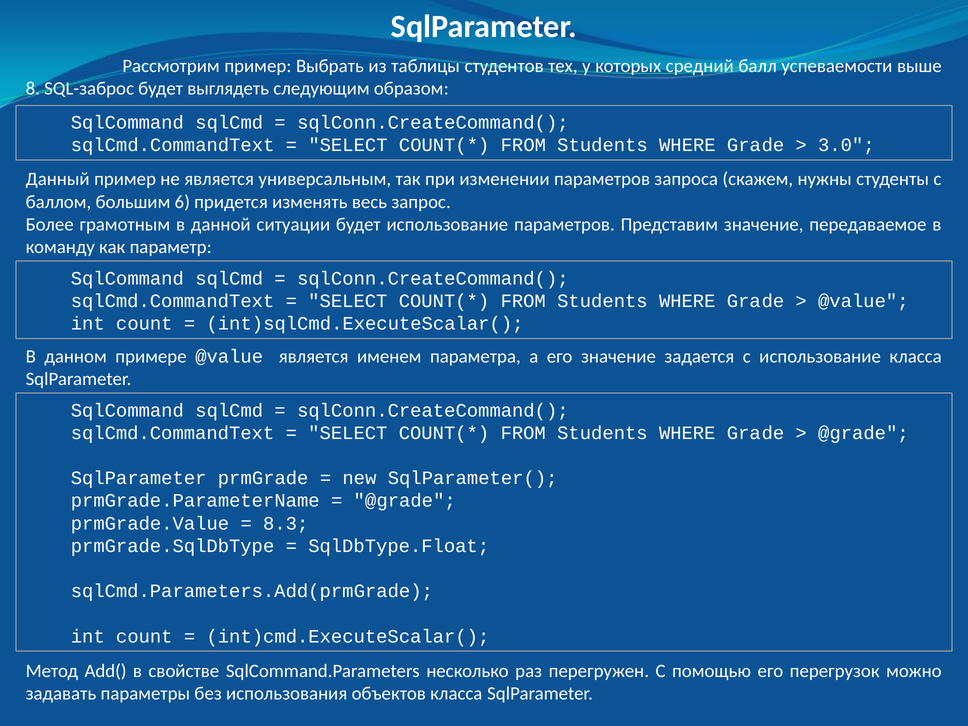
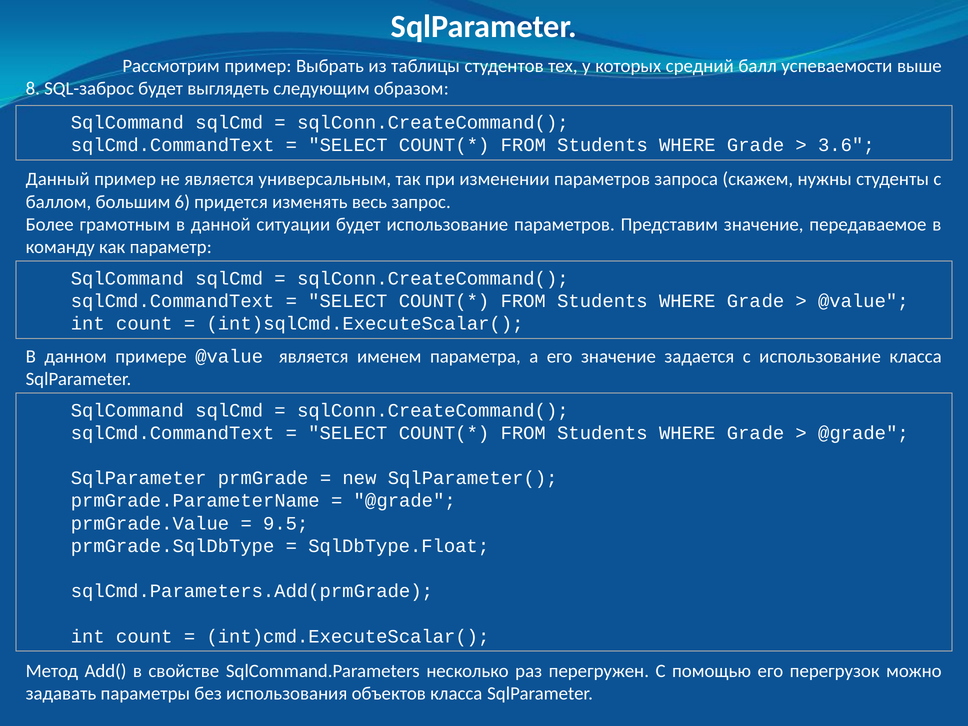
3.0: 3.0 -> 3.6
8.3: 8.3 -> 9.5
